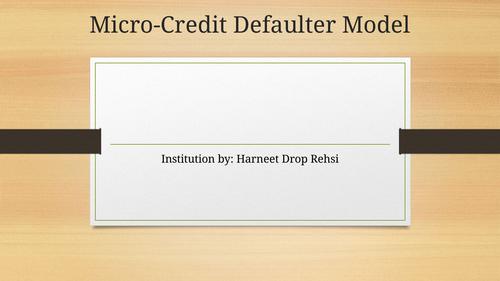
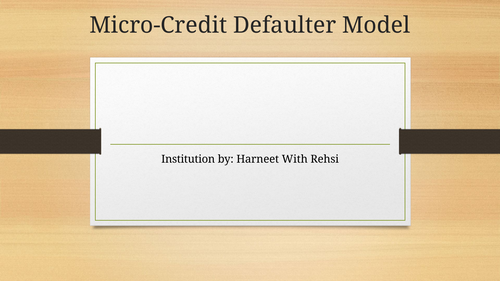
Drop: Drop -> With
